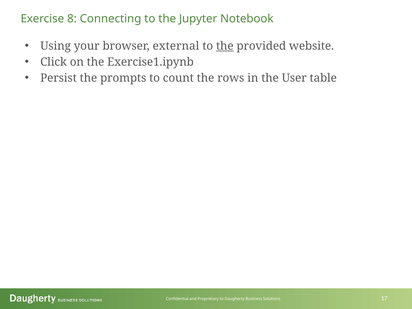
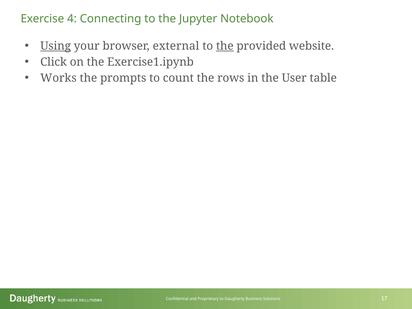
8: 8 -> 4
Using underline: none -> present
Persist: Persist -> Works
